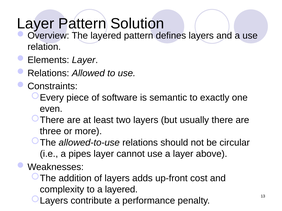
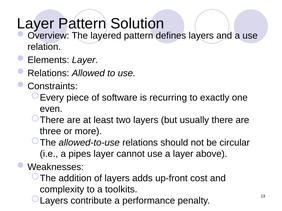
semantic: semantic -> recurring
a layered: layered -> toolkits
